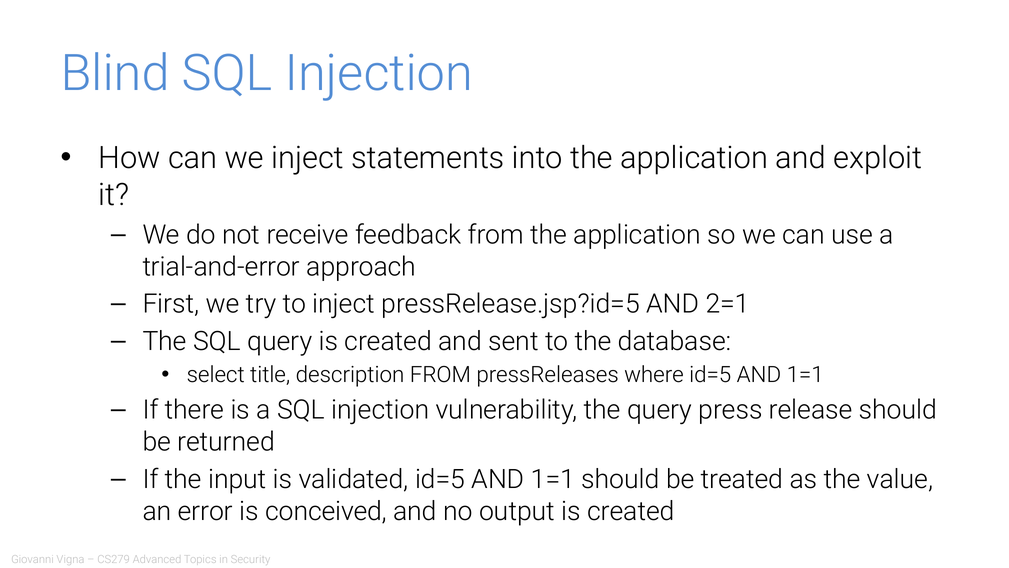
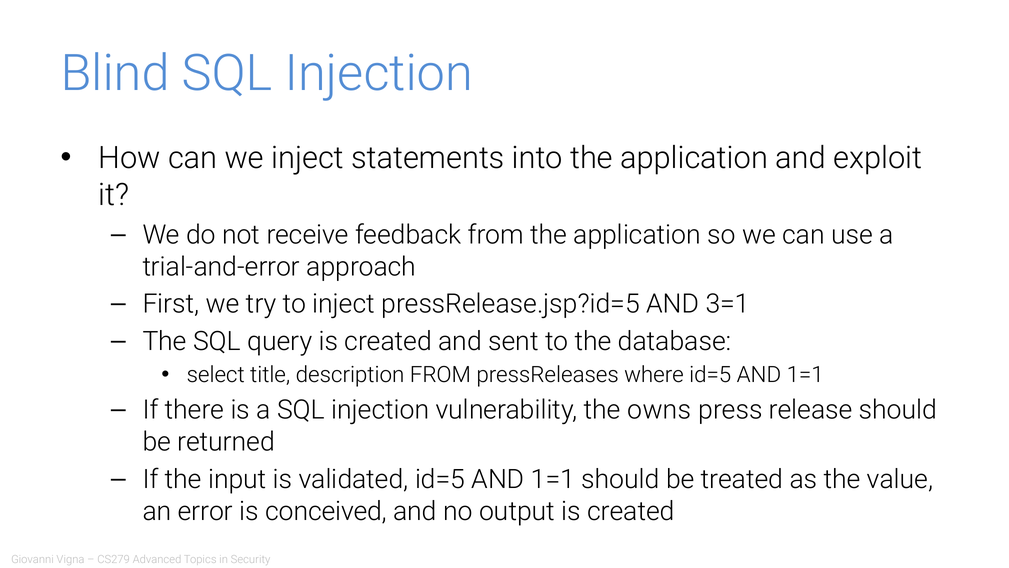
2=1: 2=1 -> 3=1
the query: query -> owns
